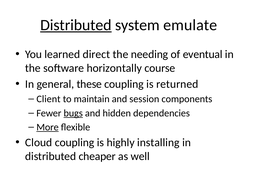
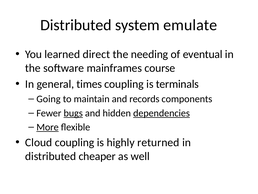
Distributed at (76, 25) underline: present -> none
horizontally: horizontally -> mainframes
these: these -> times
returned: returned -> terminals
Client: Client -> Going
session: session -> records
dependencies underline: none -> present
installing: installing -> returned
